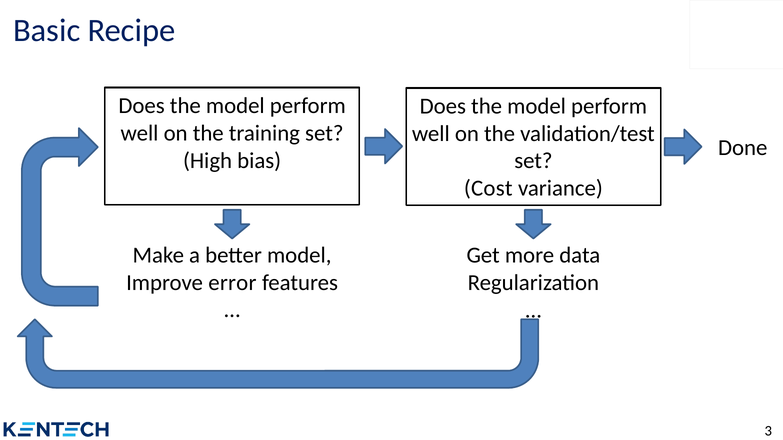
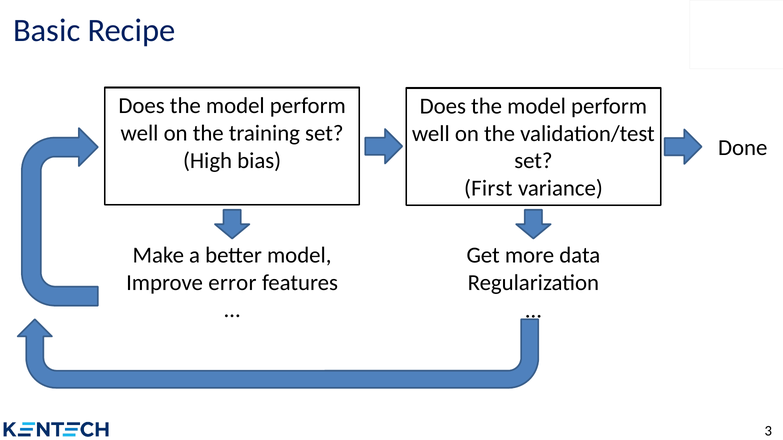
Cost: Cost -> First
